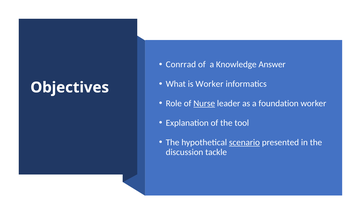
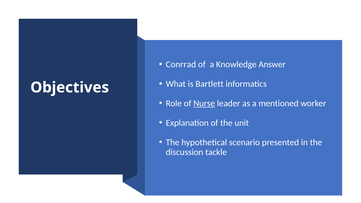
is Worker: Worker -> Bartlett
foundation: foundation -> mentioned
tool: tool -> unit
scenario underline: present -> none
